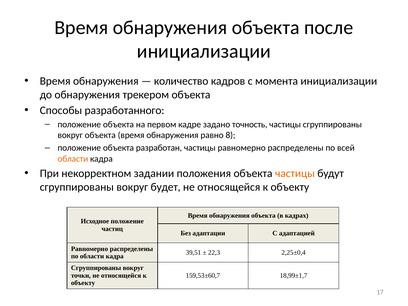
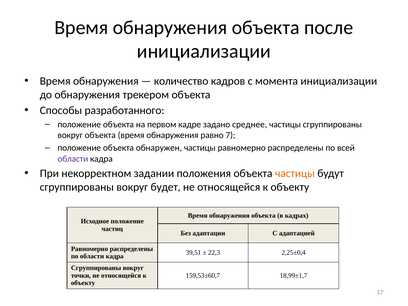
точность: точность -> среднее
8: 8 -> 7
разработан: разработан -> обнаружен
области at (73, 159) colour: orange -> purple
